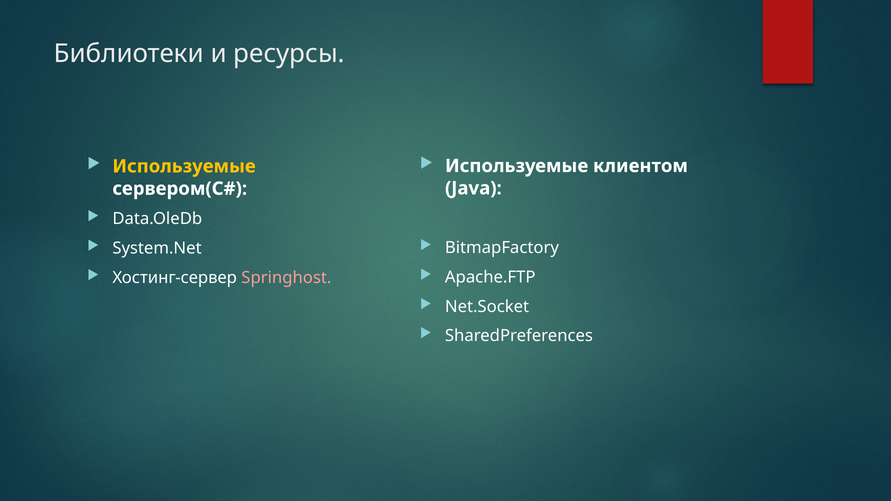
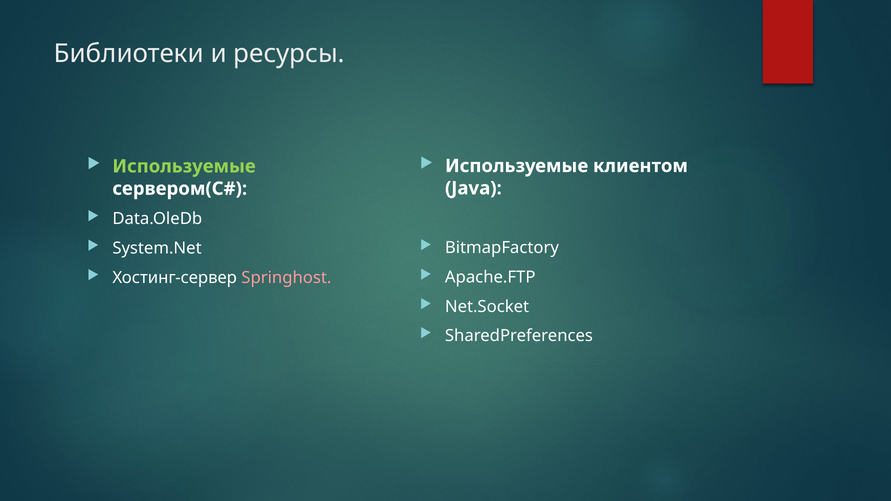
Используемые at (184, 166) colour: yellow -> light green
